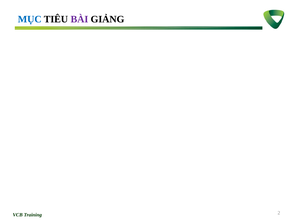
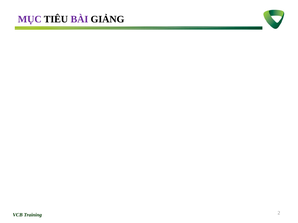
MỤC colour: blue -> purple
